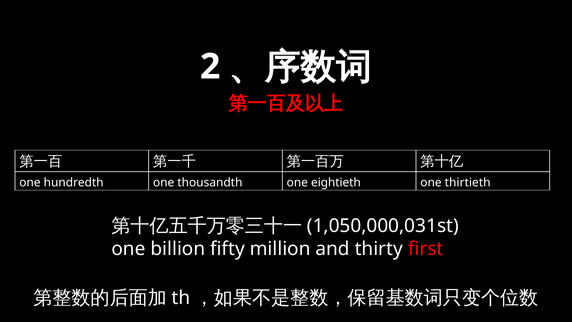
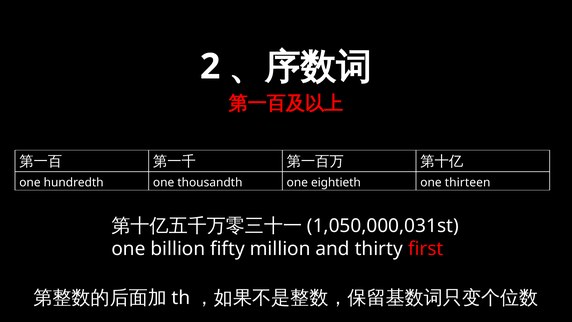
thirtieth: thirtieth -> thirteen
